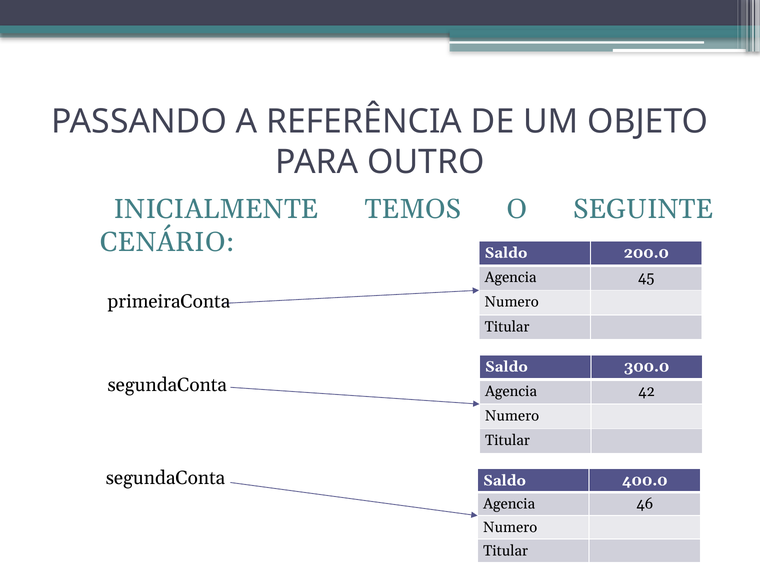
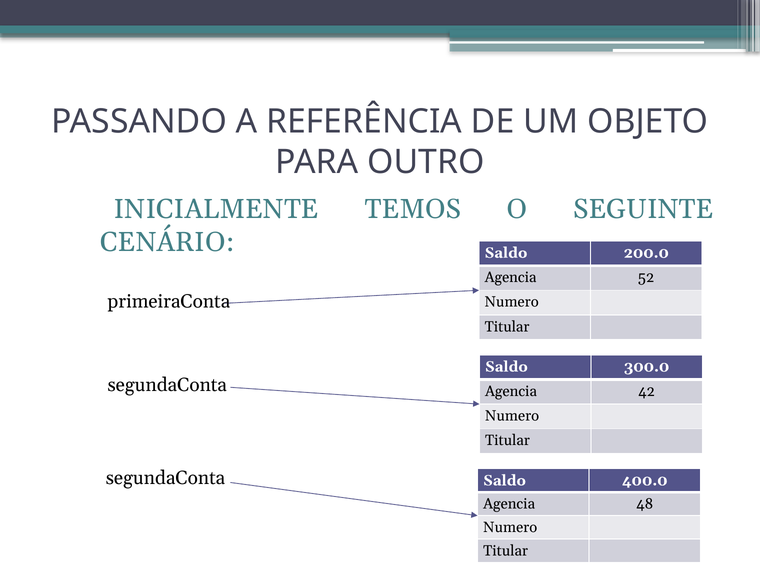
45: 45 -> 52
46: 46 -> 48
